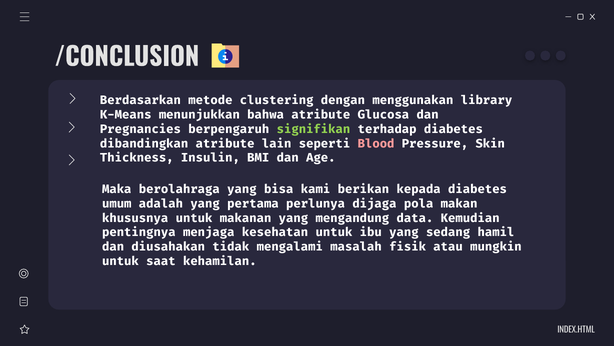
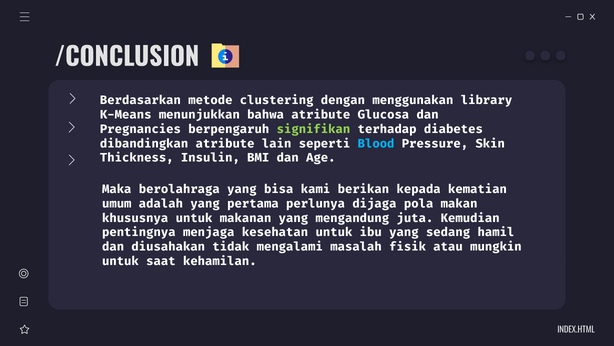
Blood colour: pink -> light blue
kepada diabetes: diabetes -> kematian
data: data -> juta
